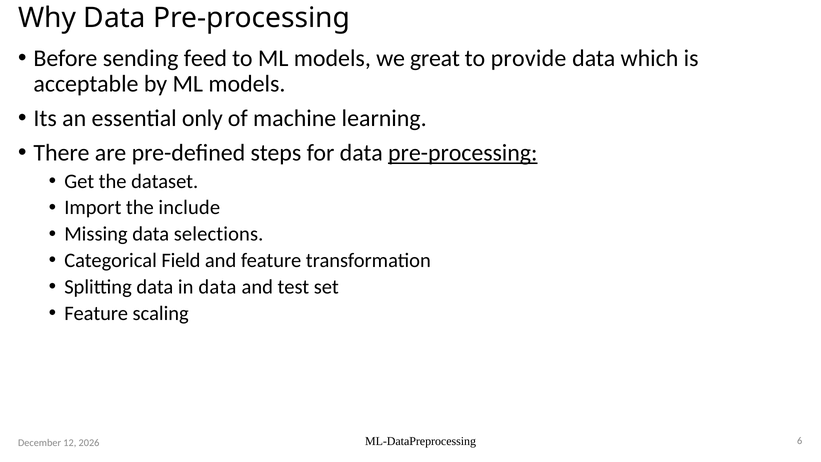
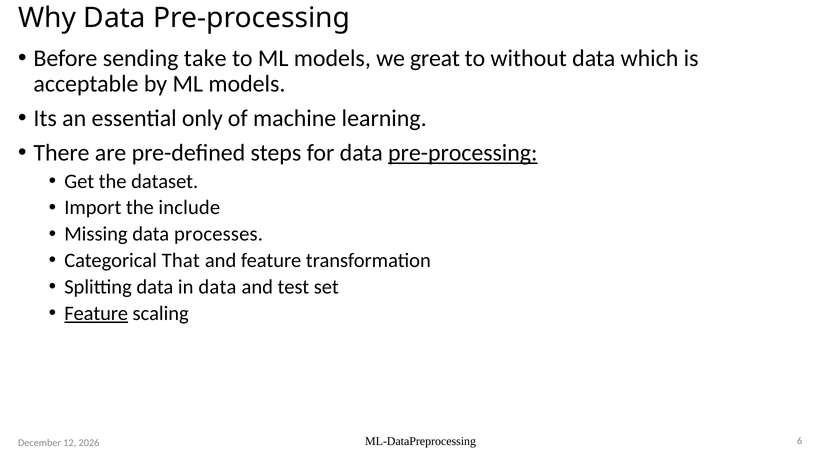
feed: feed -> take
provide: provide -> without
selections: selections -> processes
Field: Field -> That
Feature at (96, 313) underline: none -> present
